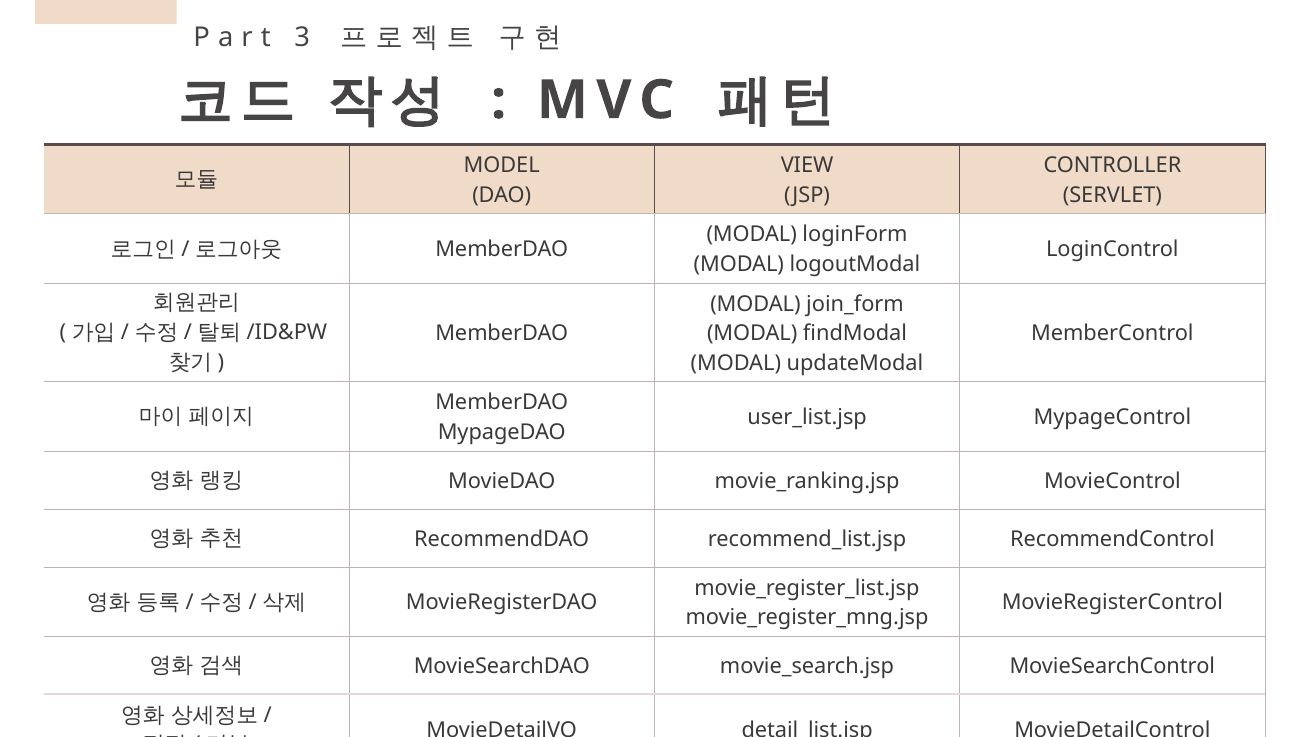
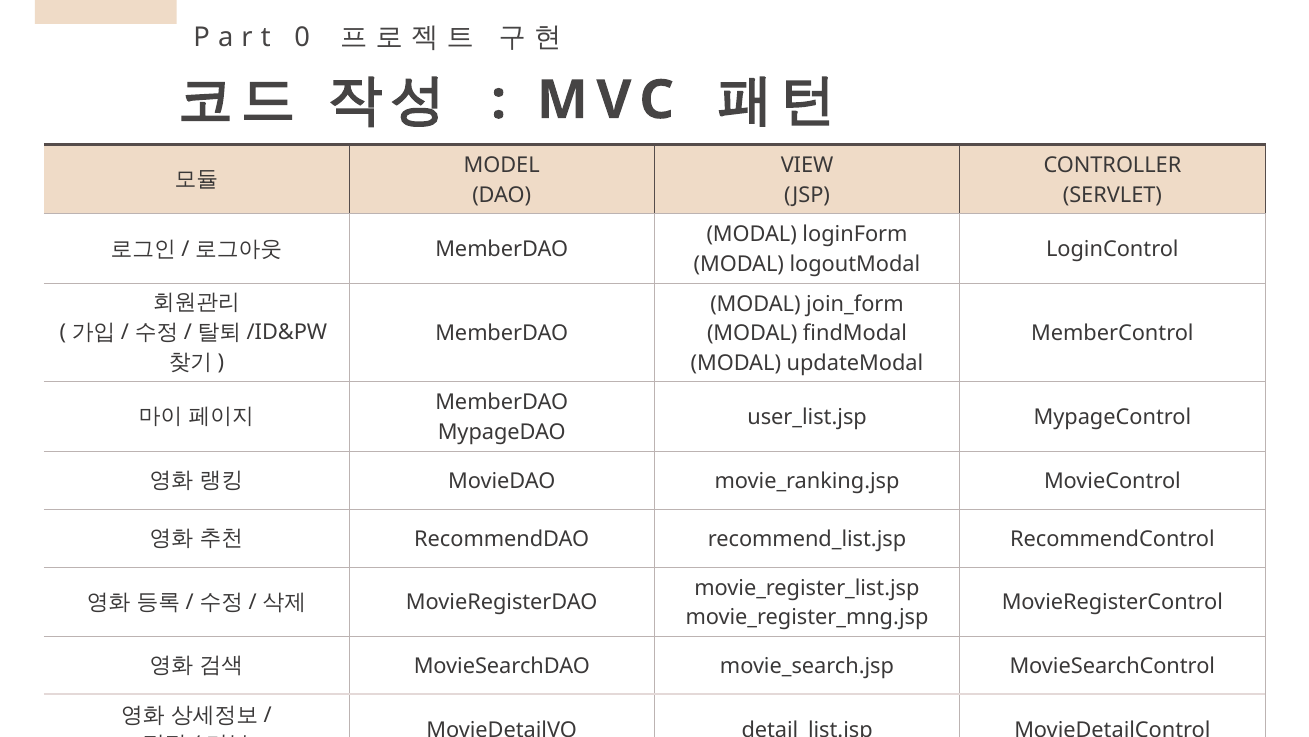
3: 3 -> 0
